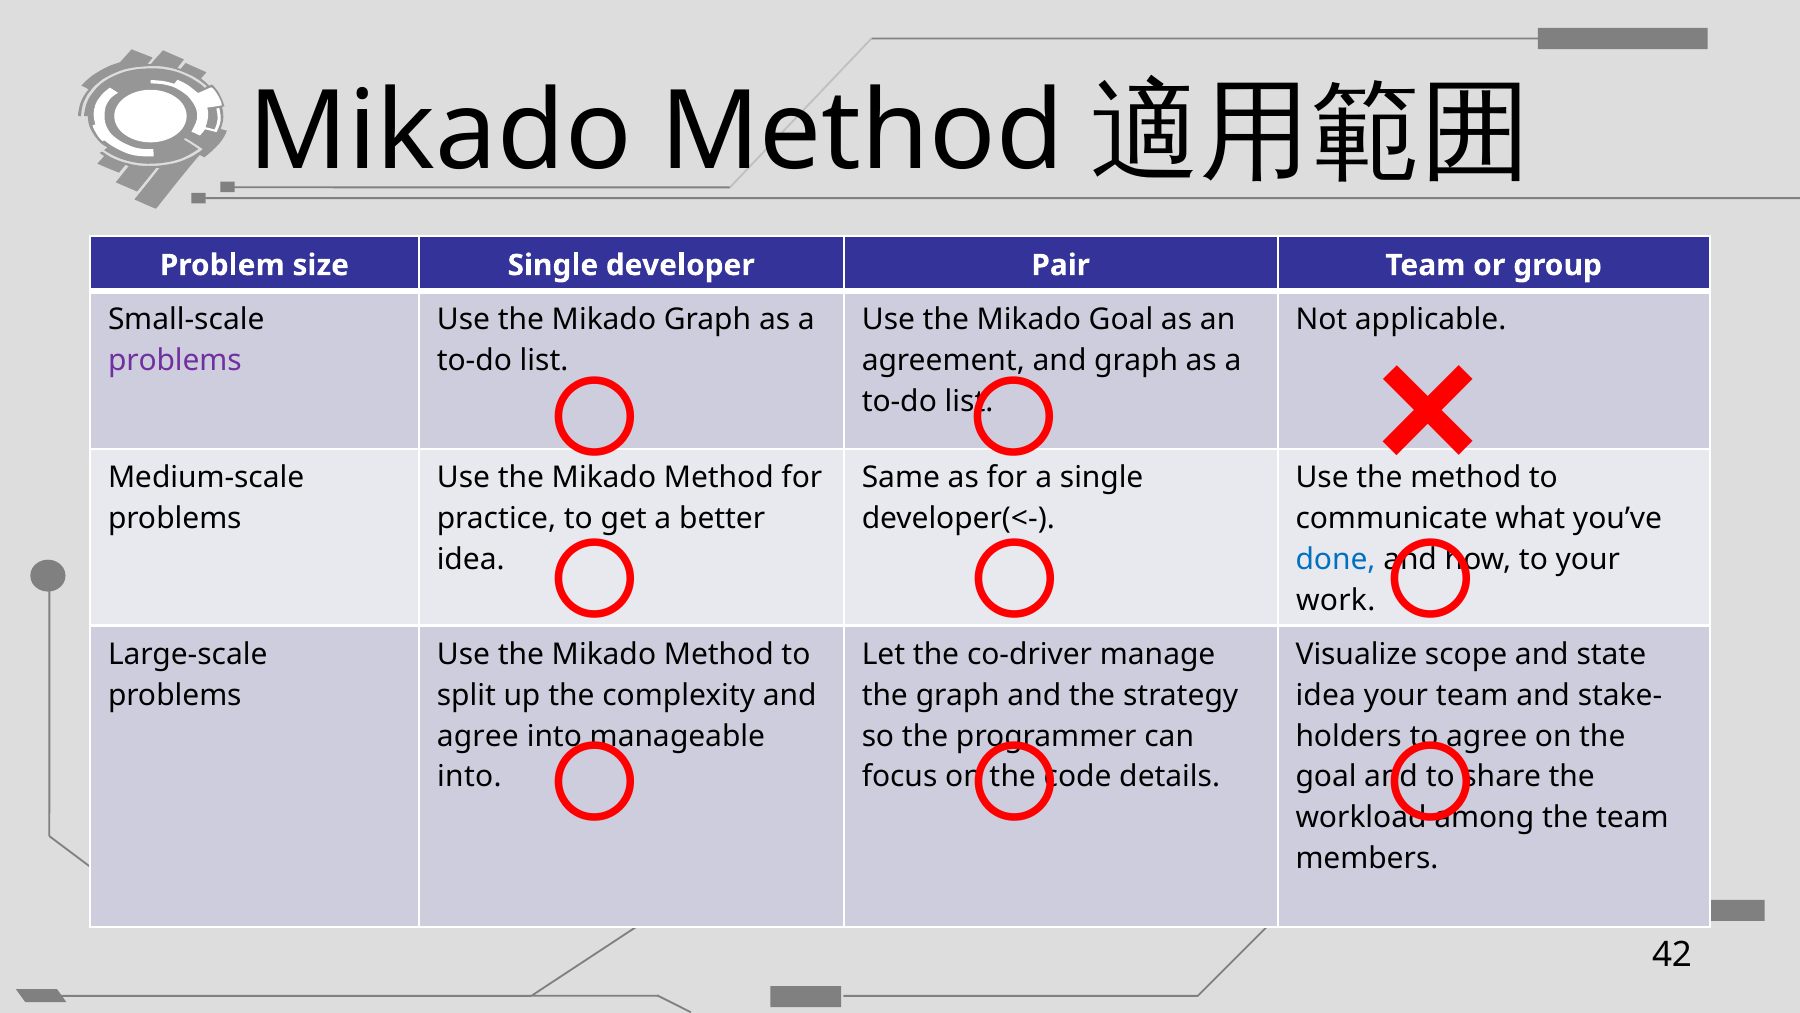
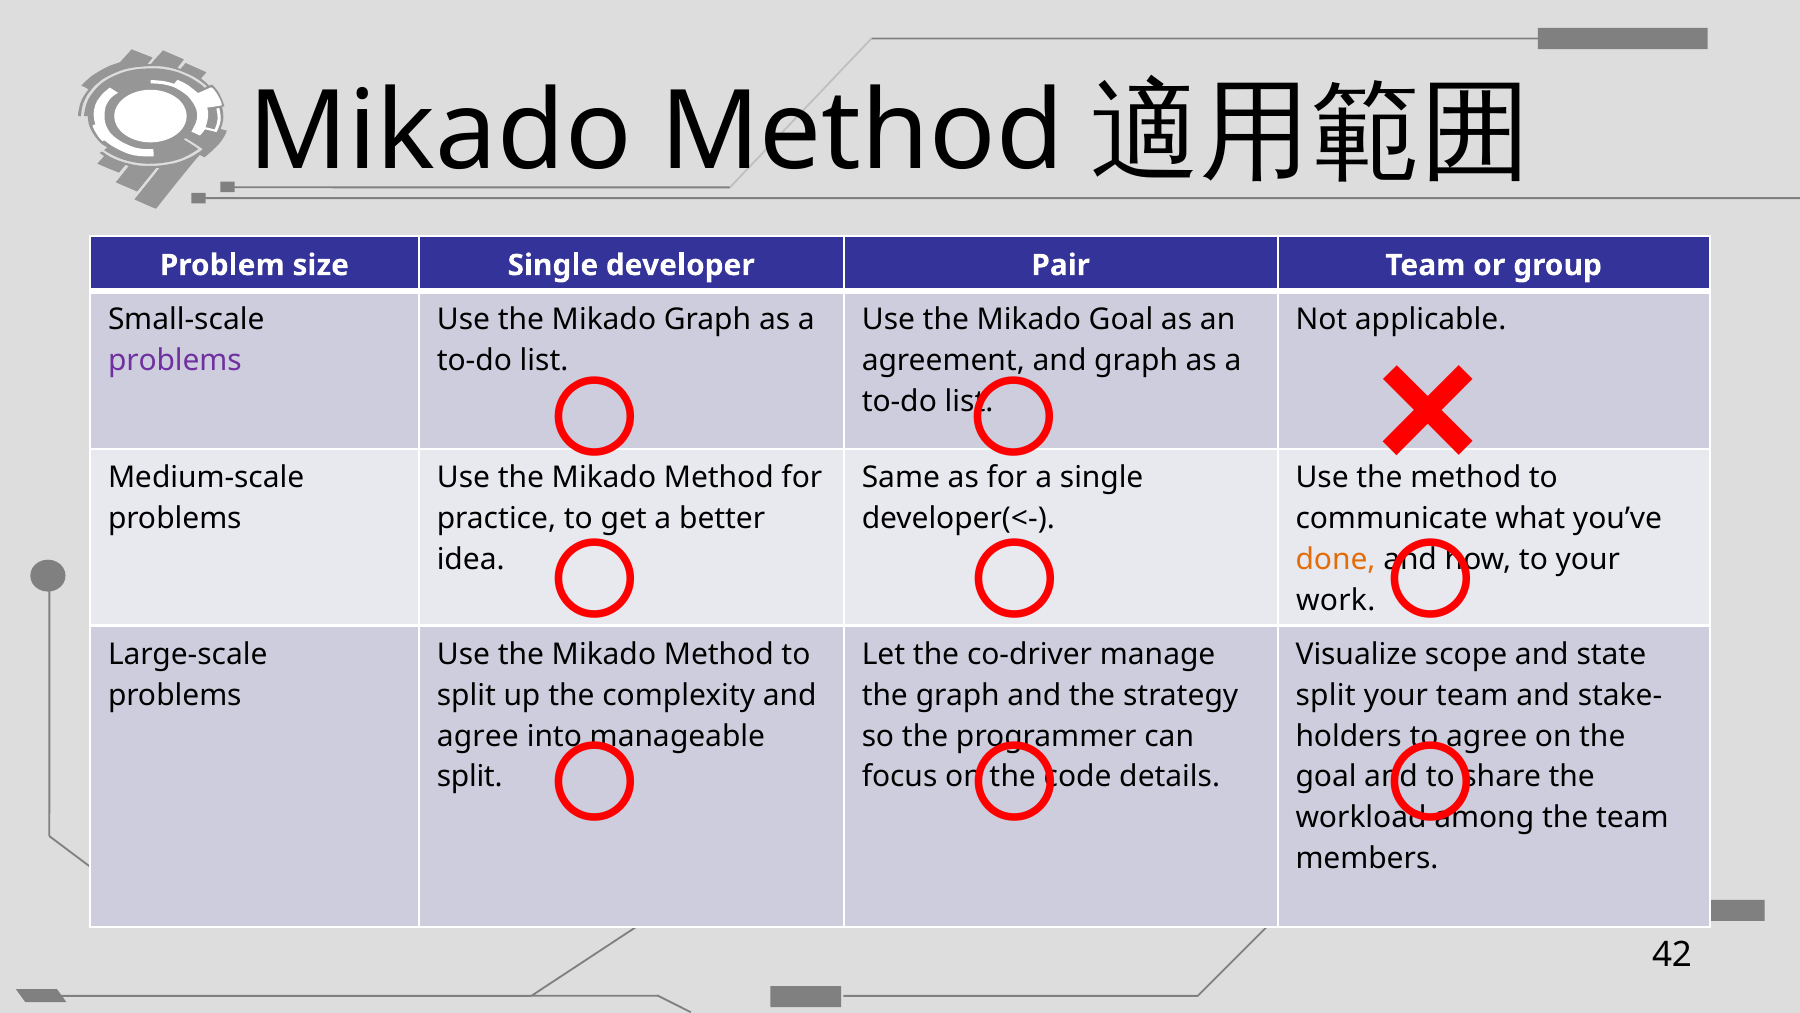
done colour: blue -> orange
idea at (1326, 695): idea -> split
into at (469, 777): into -> split
